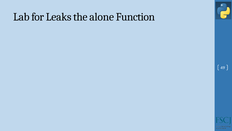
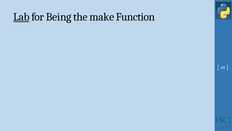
Lab underline: none -> present
Leaks: Leaks -> Being
alone: alone -> make
